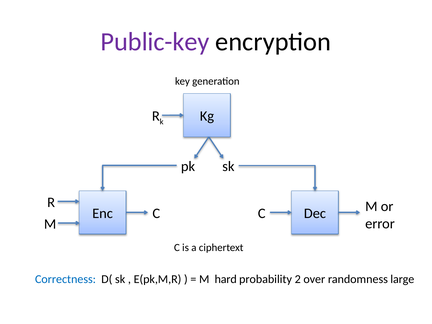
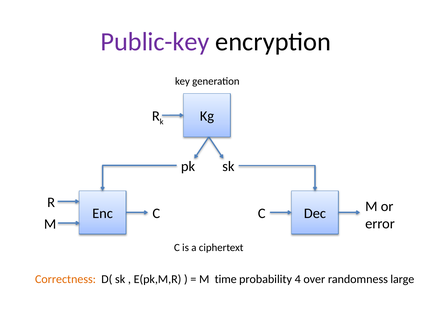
Correctness colour: blue -> orange
hard: hard -> time
2: 2 -> 4
